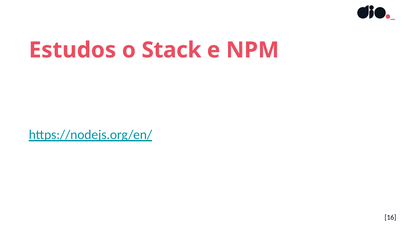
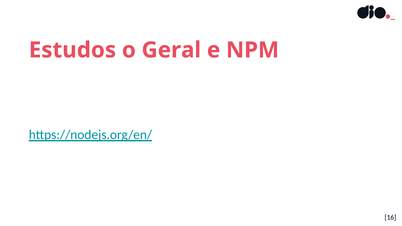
Stack: Stack -> Geral
